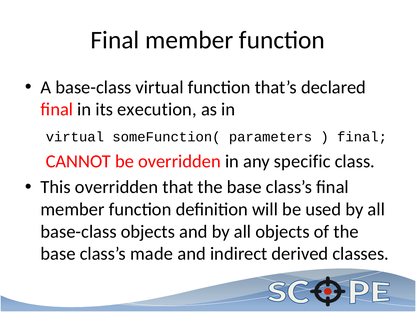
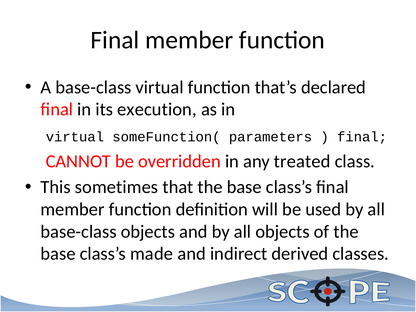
specific: specific -> treated
This overridden: overridden -> sometimes
